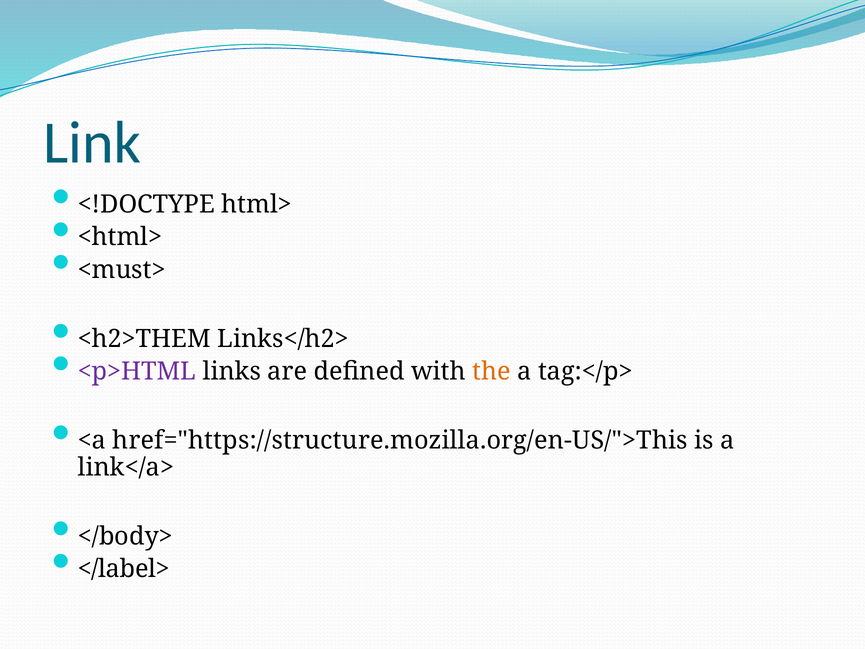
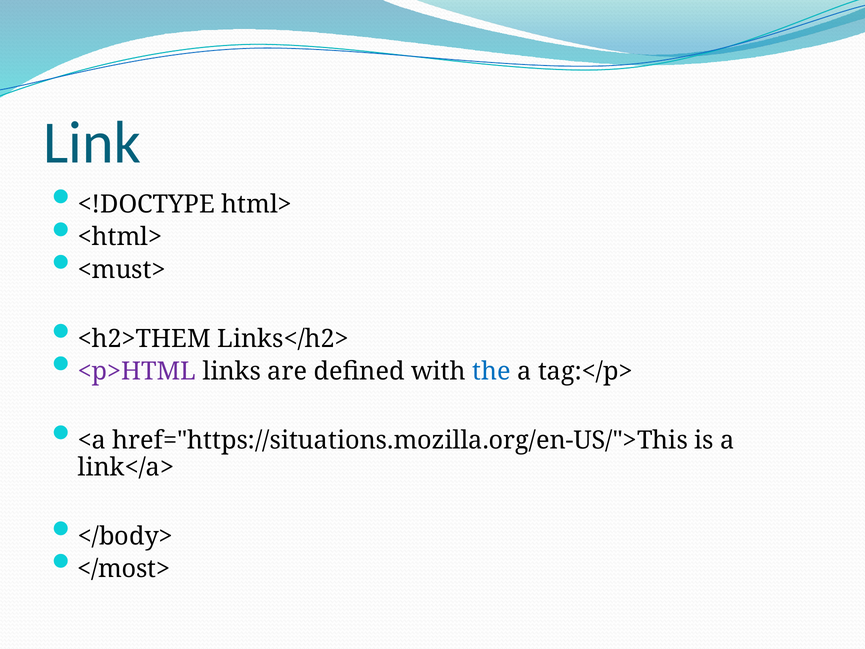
the colour: orange -> blue
href="https://structure.mozilla.org/en-US/">This: href="https://structure.mozilla.org/en-US/">This -> href="https://situations.mozilla.org/en-US/">This
</label>: </label> -> </most>
